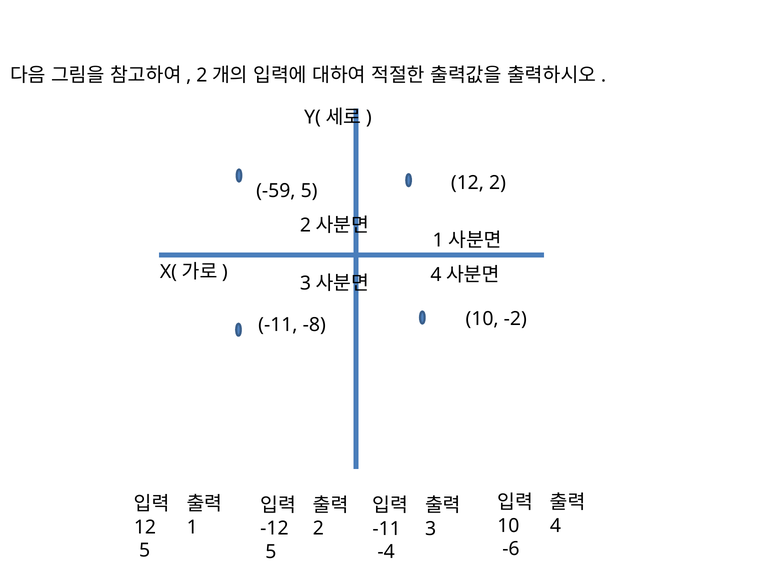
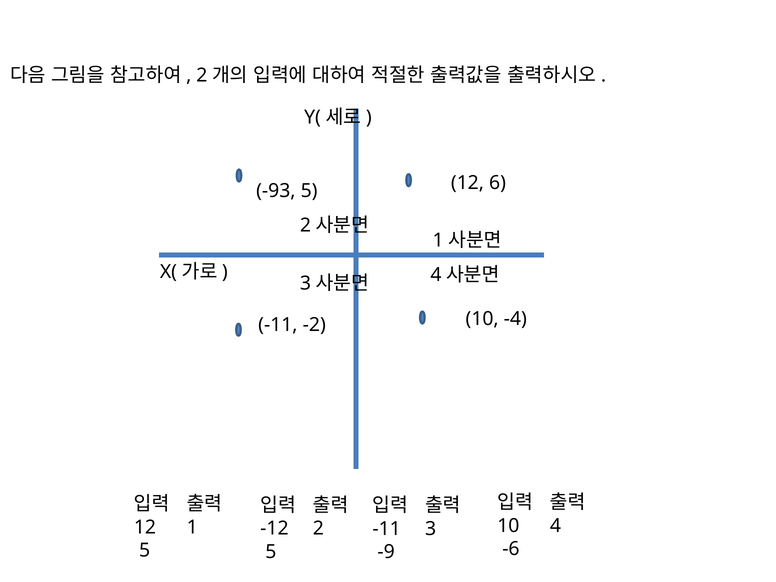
12 2: 2 -> 6
-59: -59 -> -93
-2: -2 -> -4
-8: -8 -> -2
-4: -4 -> -9
